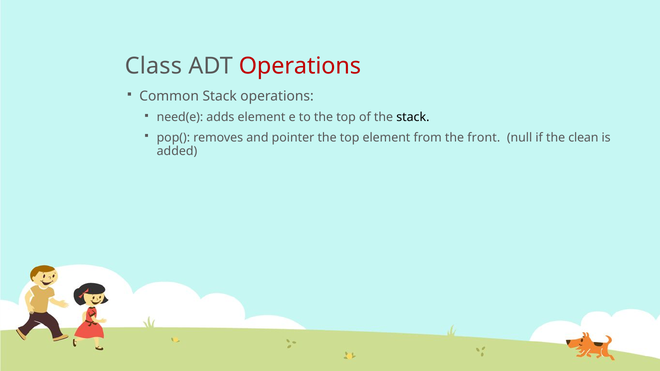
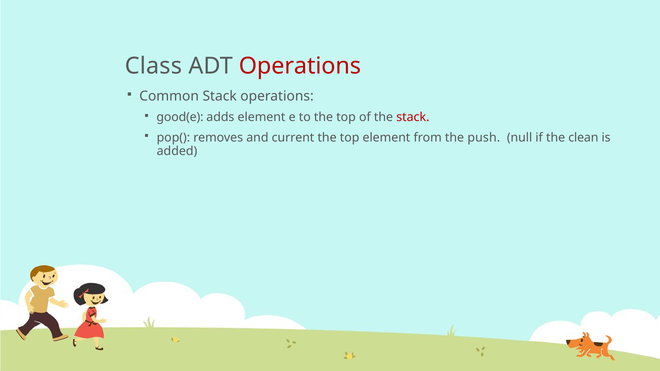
need(e: need(e -> good(e
stack at (413, 117) colour: black -> red
pointer: pointer -> current
front: front -> push
